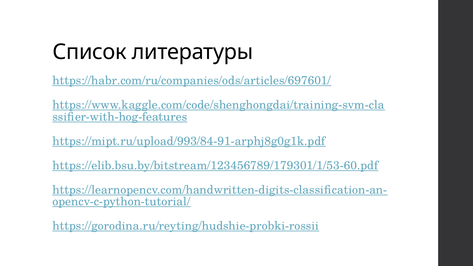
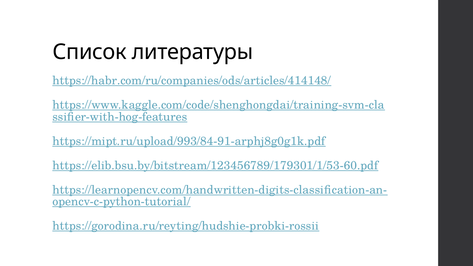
https://habr.com/ru/companies/ods/articles/697601/: https://habr.com/ru/companies/ods/articles/697601/ -> https://habr.com/ru/companies/ods/articles/414148/
